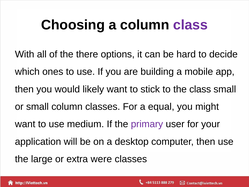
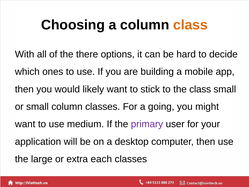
class at (190, 25) colour: purple -> orange
equal: equal -> going
were: were -> each
